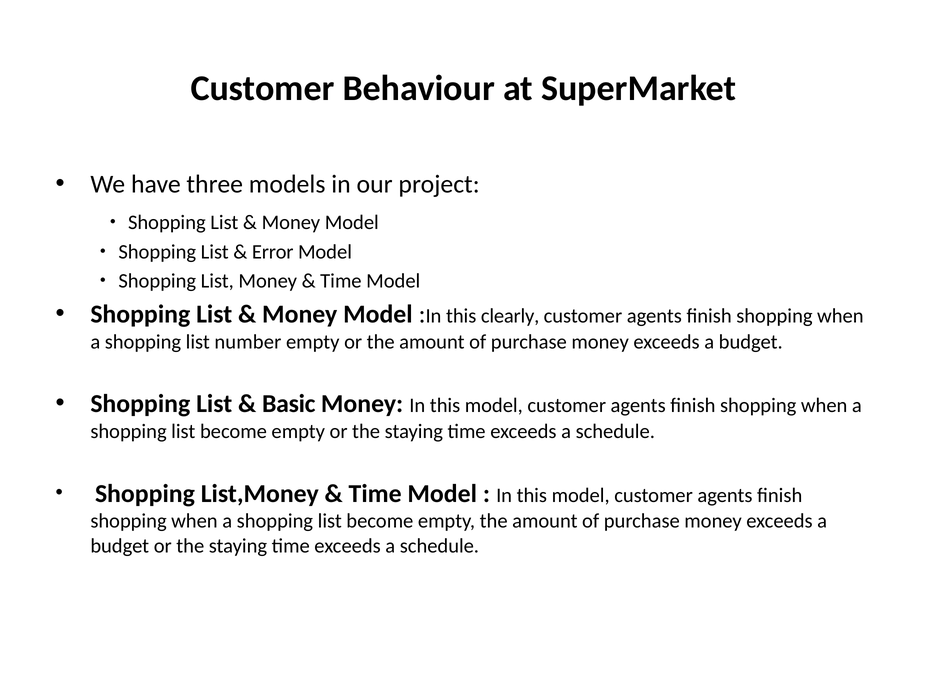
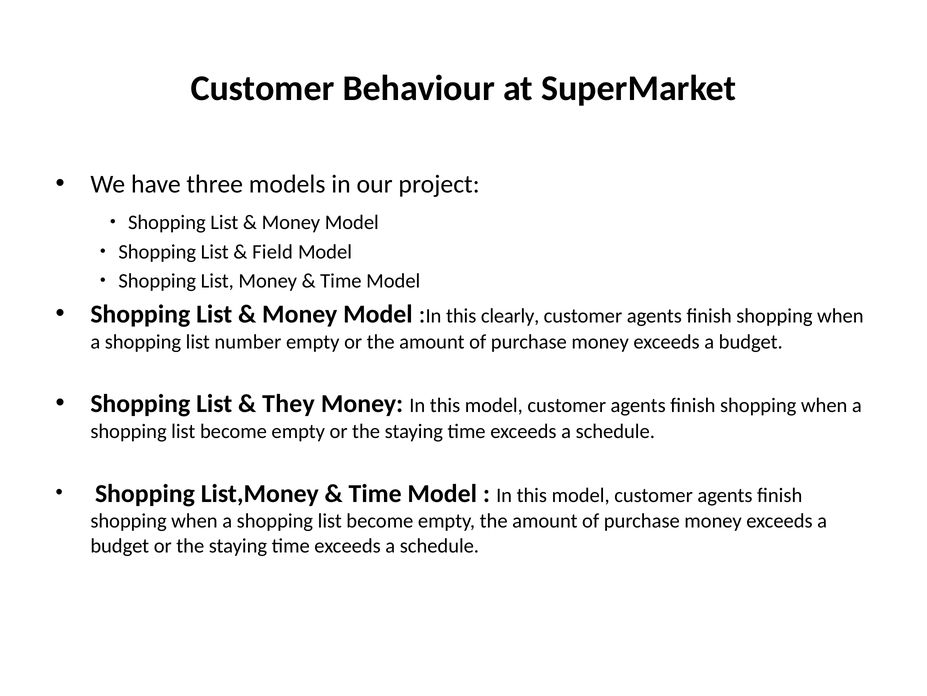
Error: Error -> Field
Basic: Basic -> They
